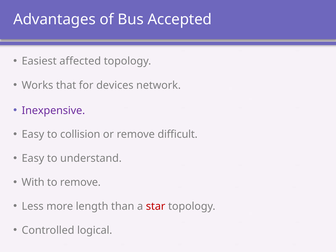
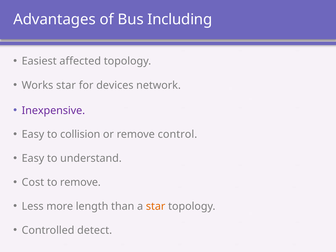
Accepted: Accepted -> Including
Works that: that -> star
difficult: difficult -> control
With: With -> Cost
star at (156, 206) colour: red -> orange
logical: logical -> detect
